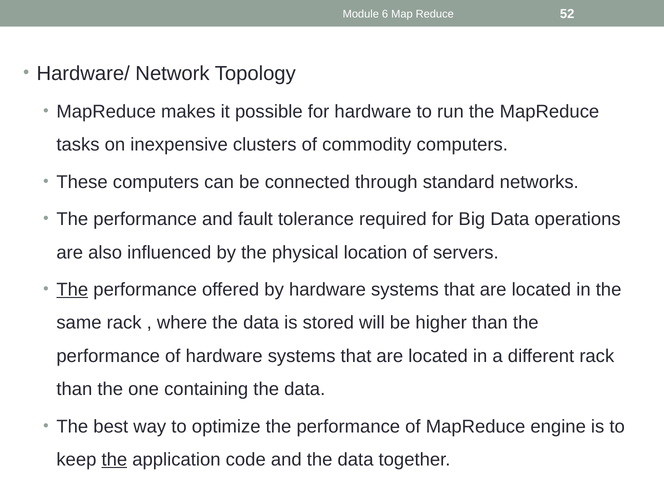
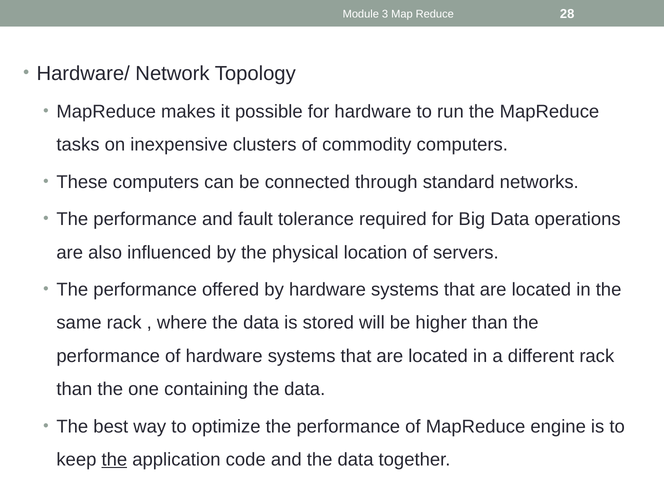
6: 6 -> 3
52: 52 -> 28
The at (72, 290) underline: present -> none
